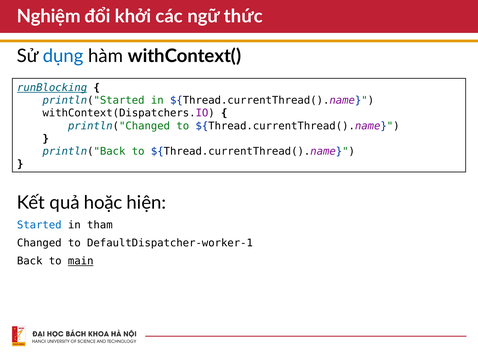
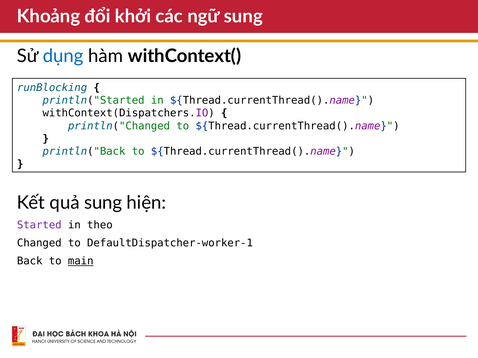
Nghiệm: Nghiệm -> Khoảng
ngữ thức: thức -> sung
runBlocking underline: present -> none
quả hoặc: hoặc -> sung
Started colour: blue -> purple
tham: tham -> theo
